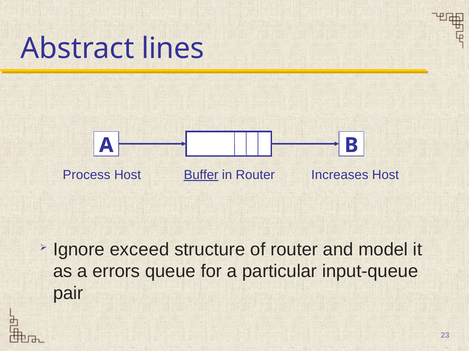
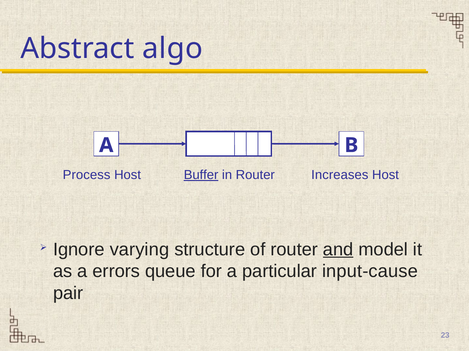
lines: lines -> algo
exceed: exceed -> varying
and underline: none -> present
input-queue: input-queue -> input-cause
